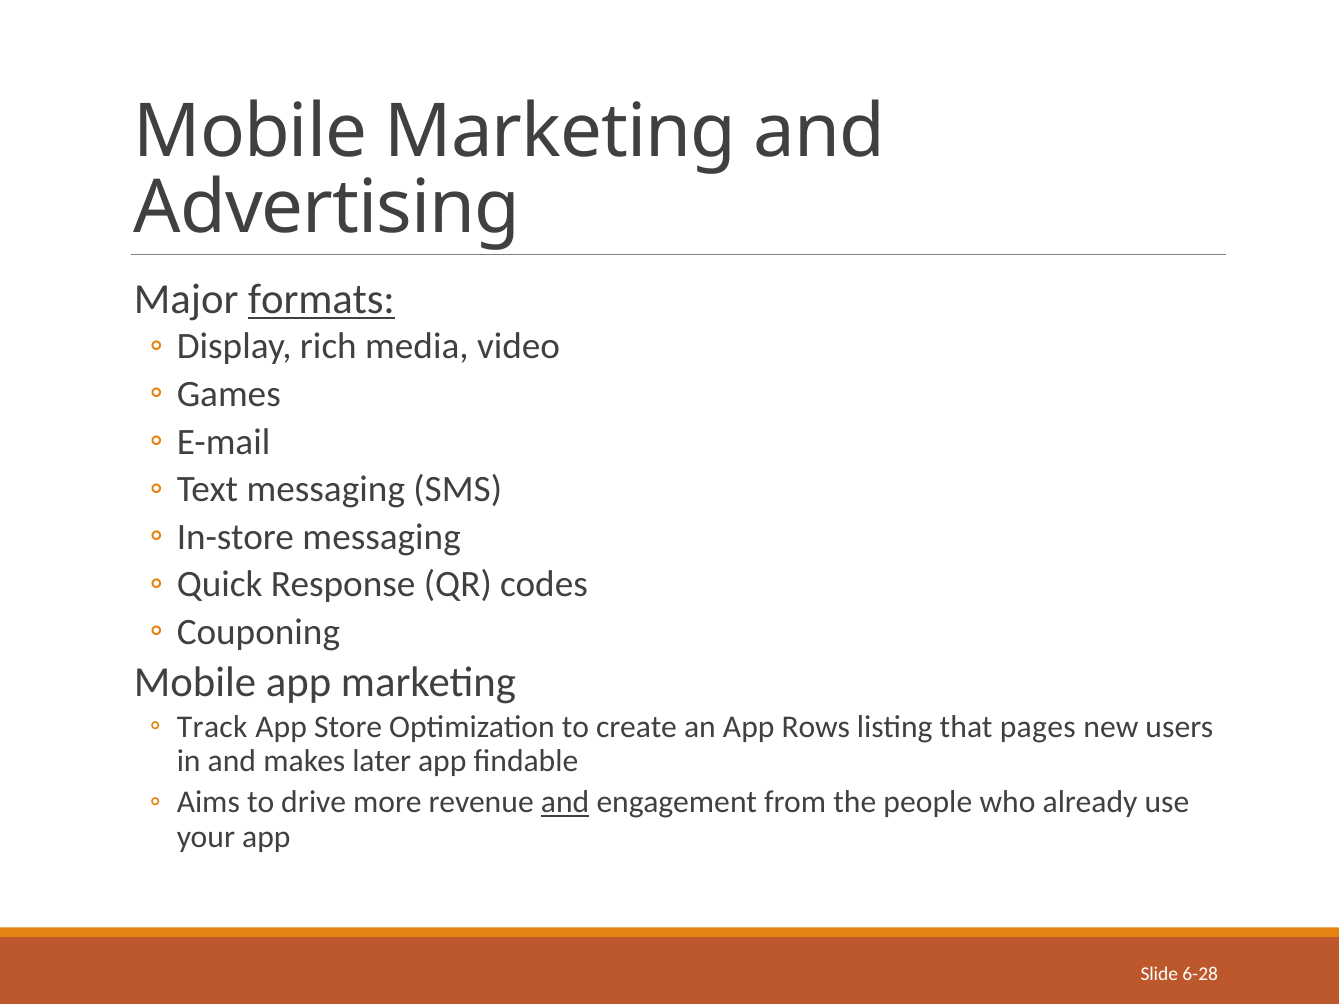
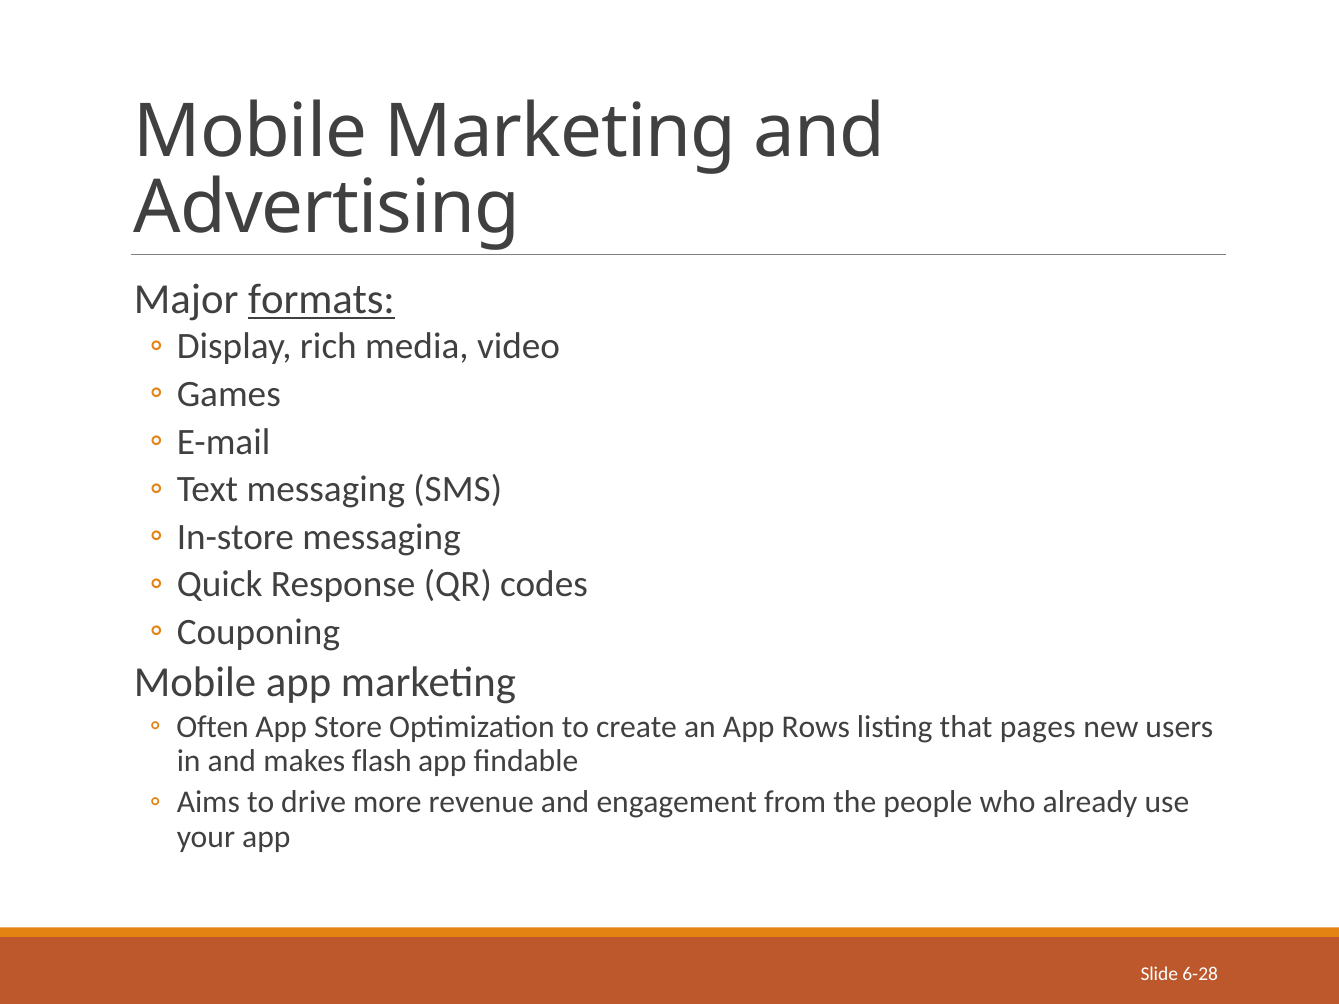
Track: Track -> Often
later: later -> flash
and at (565, 803) underline: present -> none
